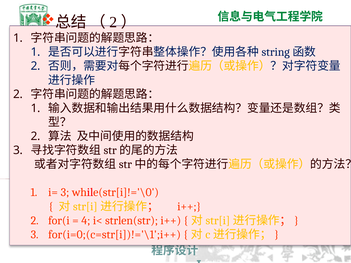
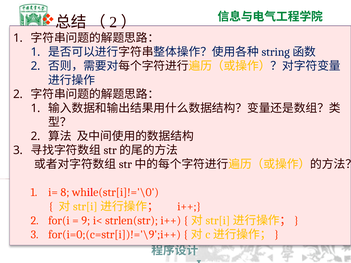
i= 3: 3 -> 8
4: 4 -> 9
for(i=0;(c=str[i])!='\1';i++: for(i=0;(c=str[i])!='\1';i++ -> for(i=0;(c=str[i])!='\9';i++
